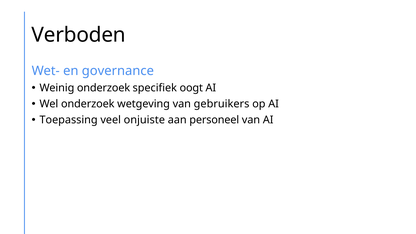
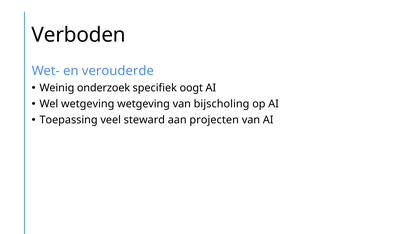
governance: governance -> verouderde
Wel onderzoek: onderzoek -> wetgeving
gebruikers: gebruikers -> bijscholing
onjuiste: onjuiste -> steward
personeel: personeel -> projecten
